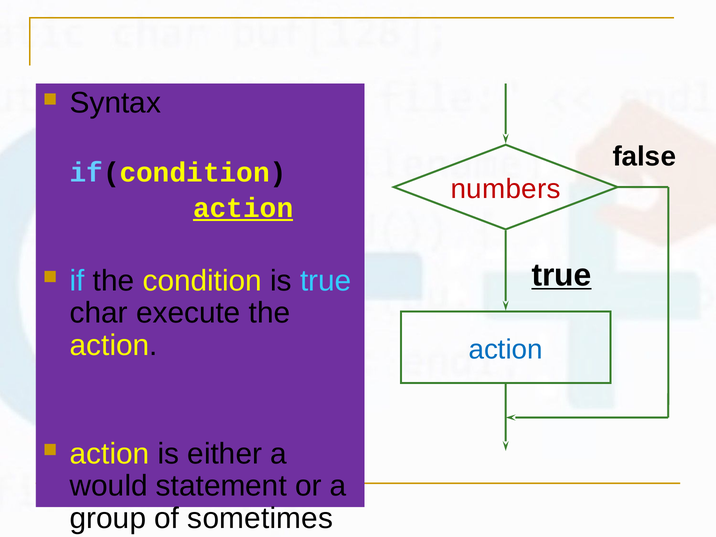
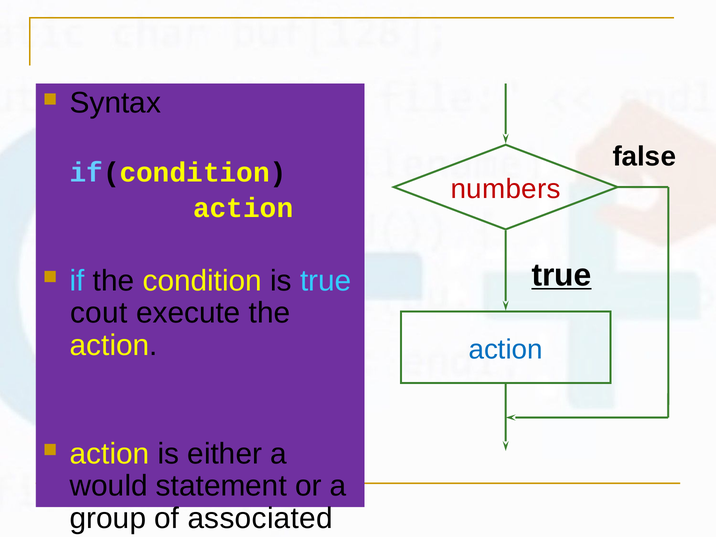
action at (243, 208) underline: present -> none
char: char -> cout
sometimes: sometimes -> associated
